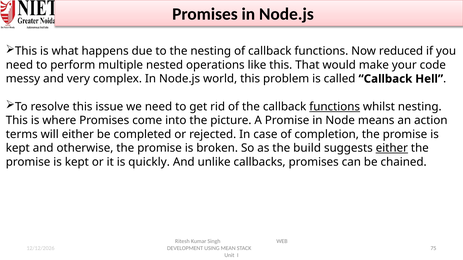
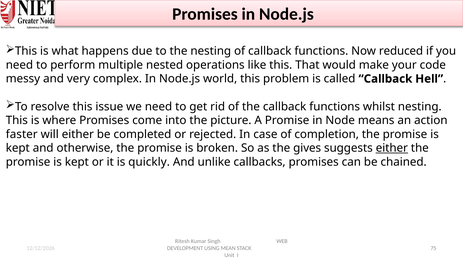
functions at (335, 107) underline: present -> none
terms: terms -> faster
build: build -> gives
